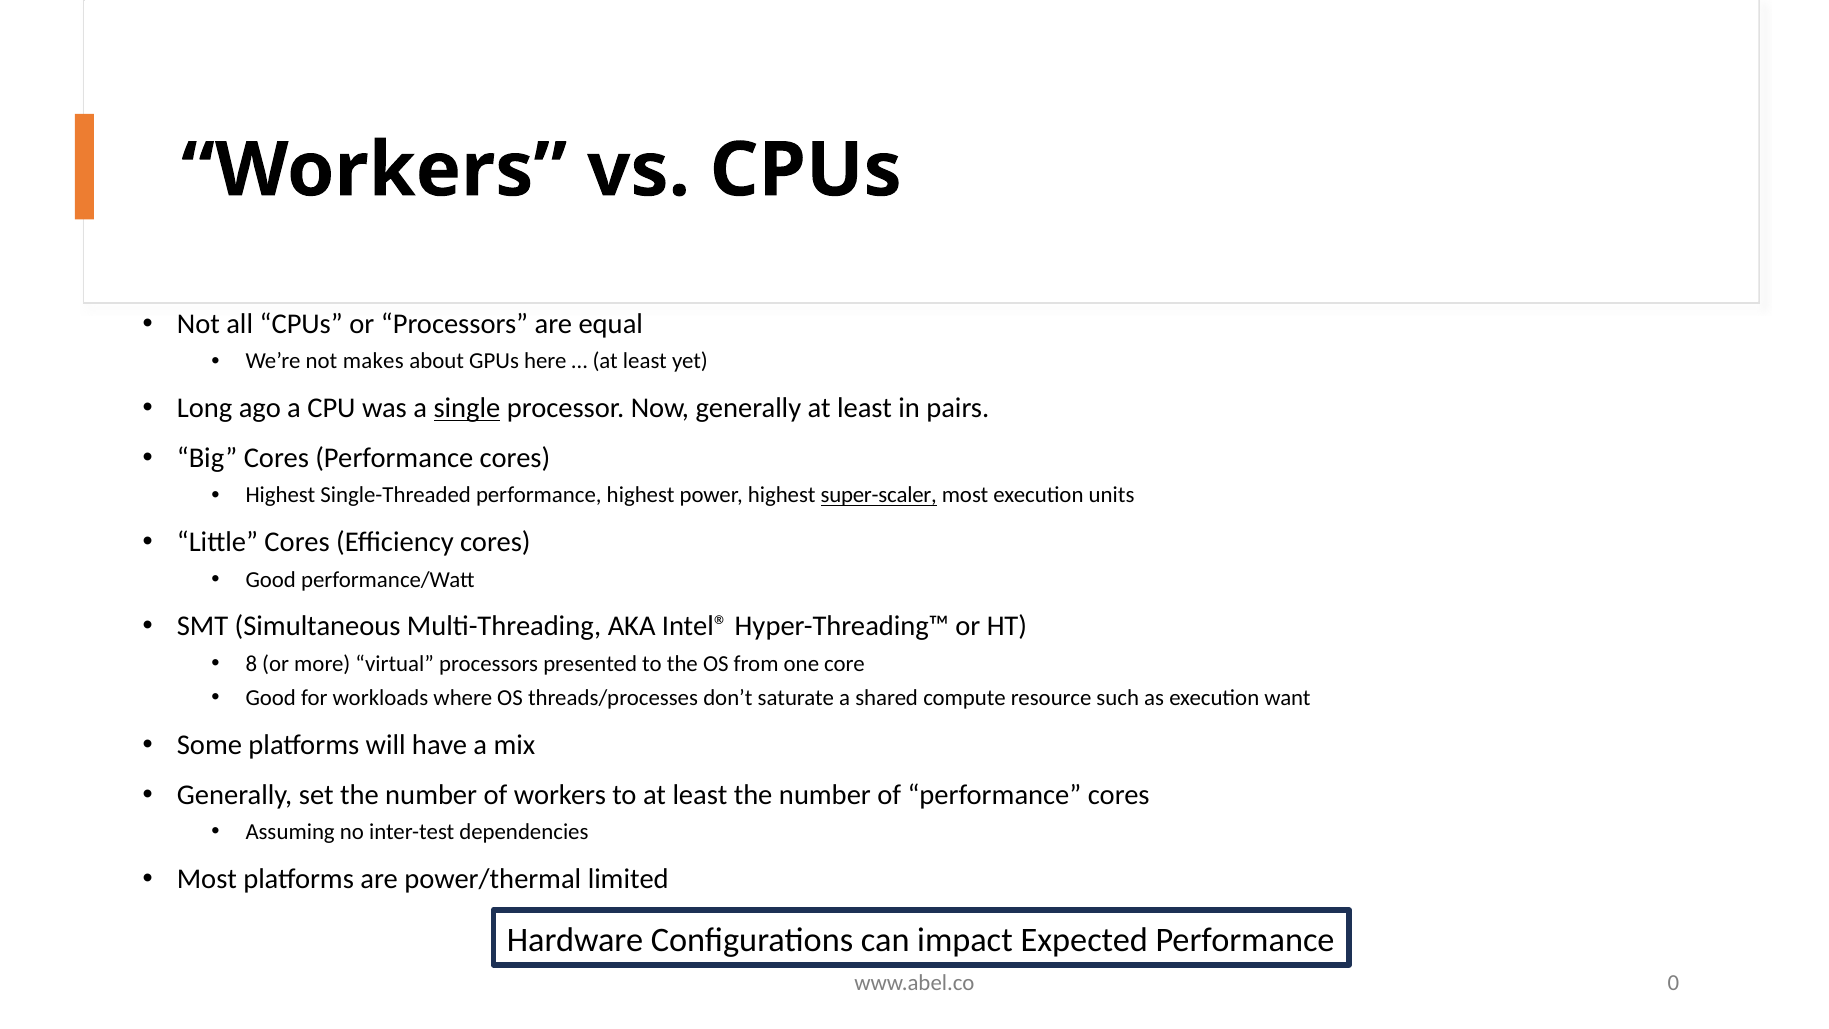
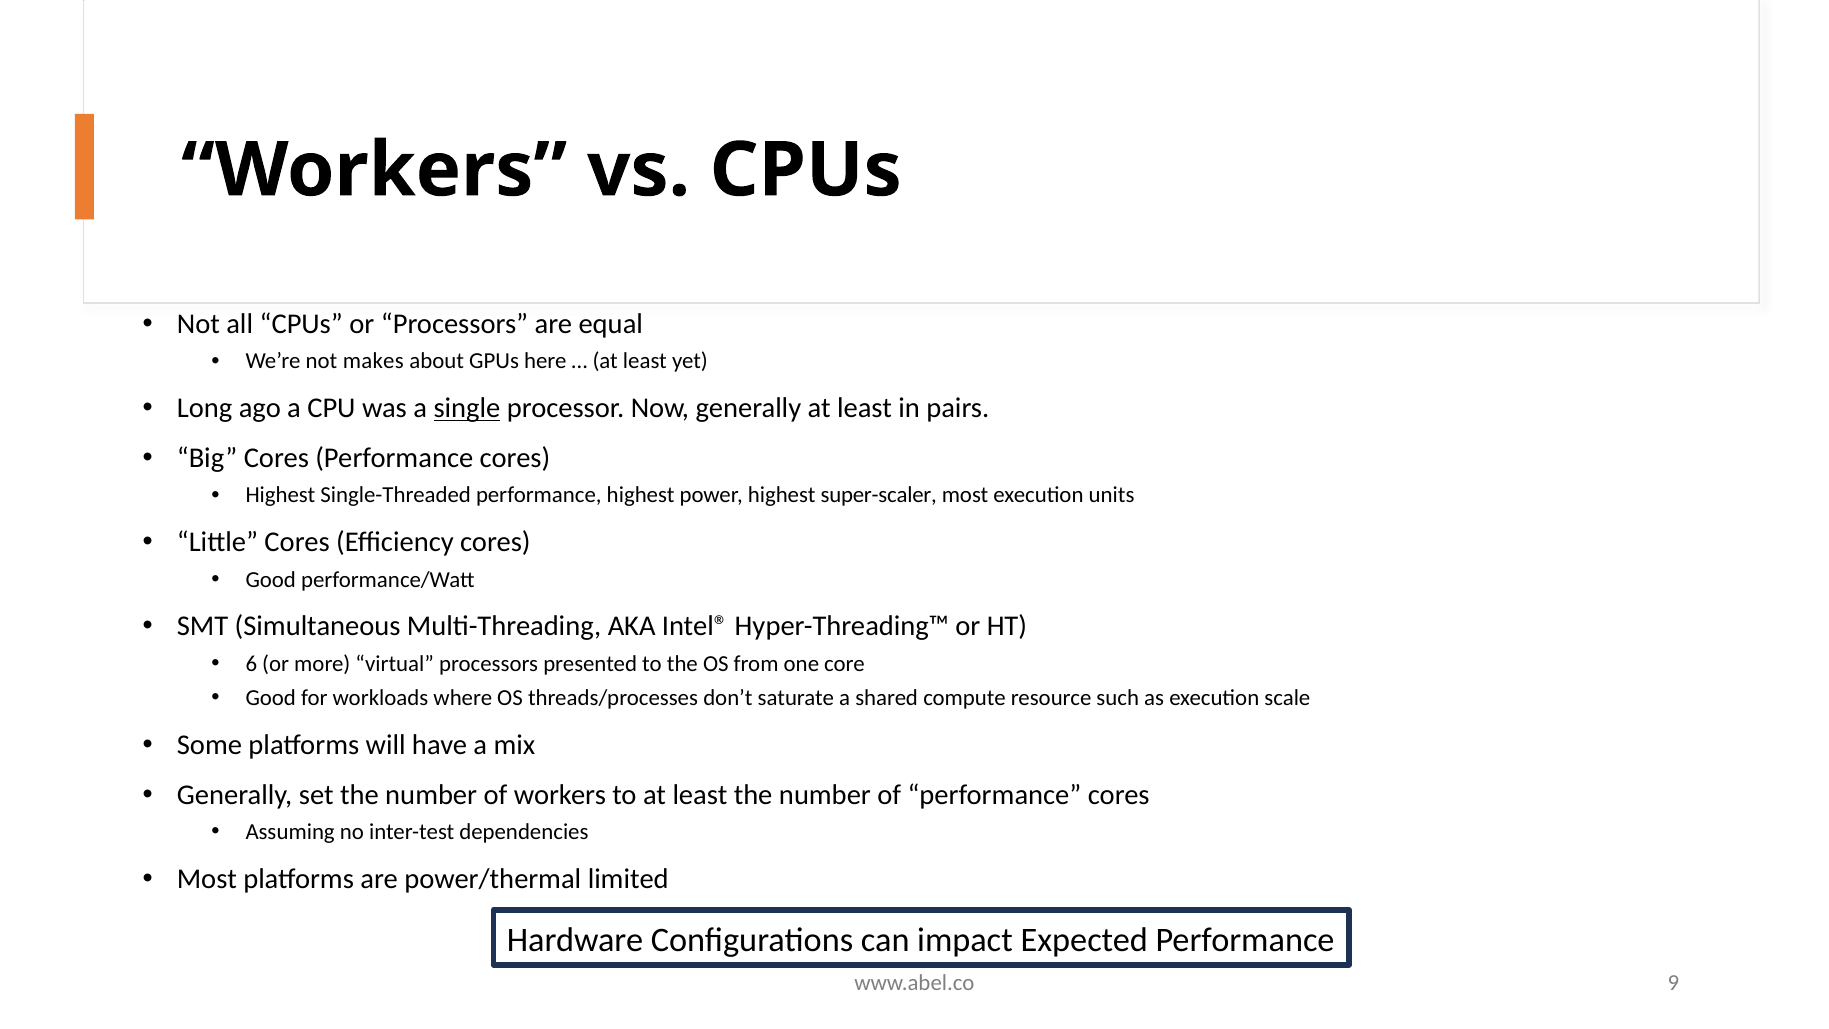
super-scaler underline: present -> none
8: 8 -> 6
want: want -> scale
0: 0 -> 9
